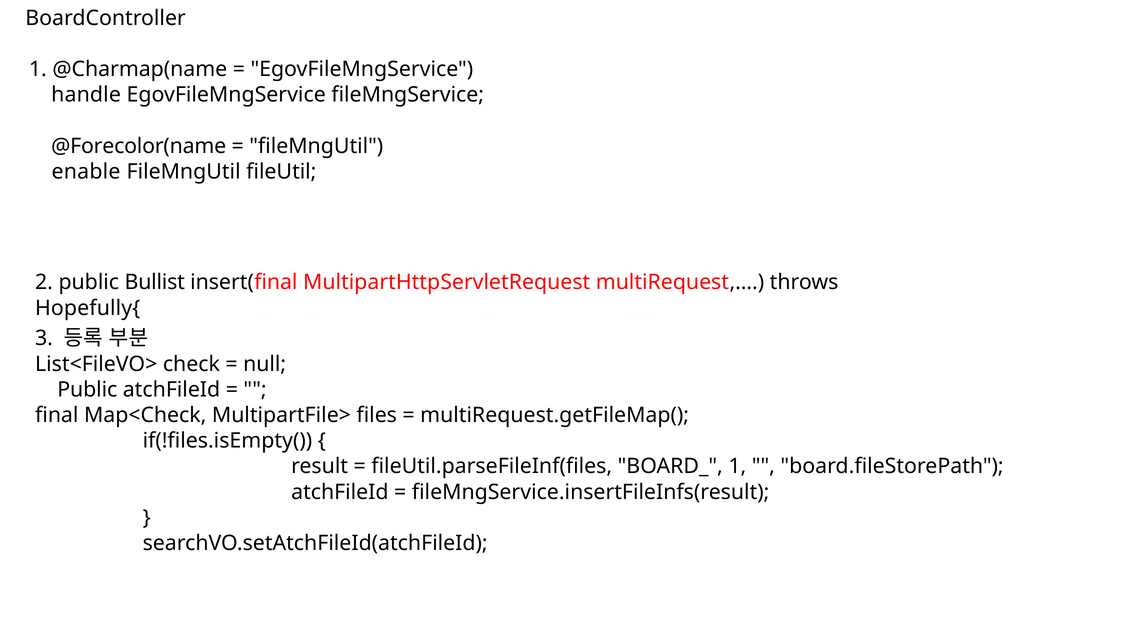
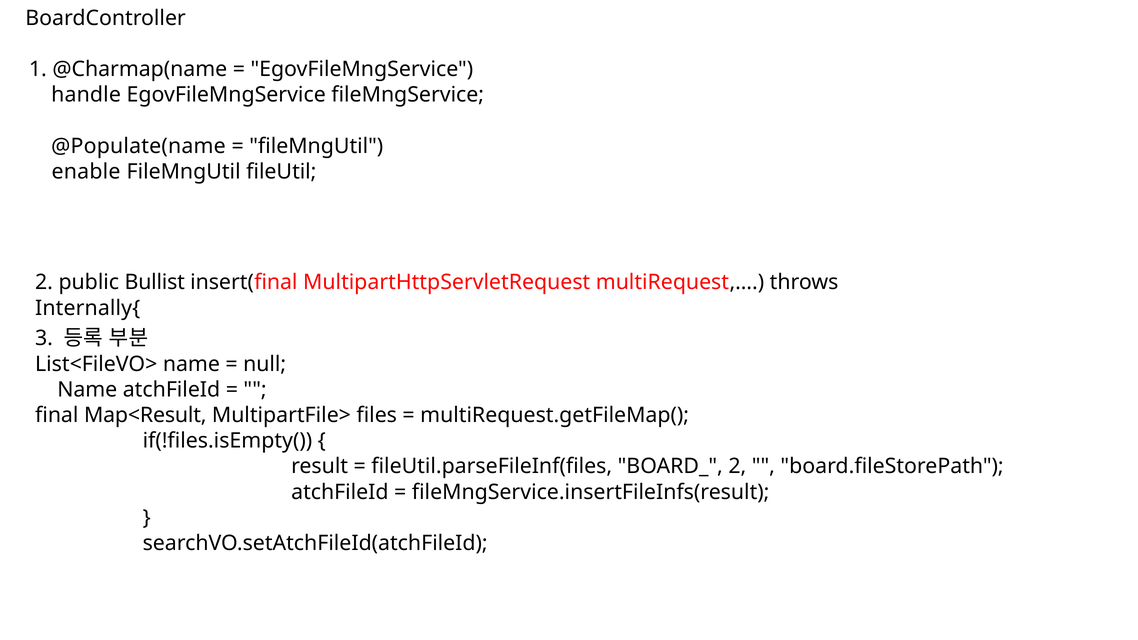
@Forecolor(name: @Forecolor(name -> @Populate(name
Hopefully{: Hopefully{ -> Internally{
List<FileVO> check: check -> name
Public at (87, 390): Public -> Name
Map<Check: Map<Check -> Map<Result
BOARD_ 1: 1 -> 2
